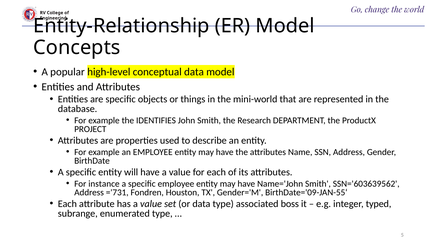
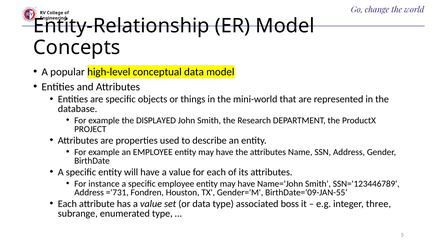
IDENTIFIES: IDENTIFIES -> DISPLAYED
SSN='603639562: SSN='603639562 -> SSN='123446789
typed: typed -> three
